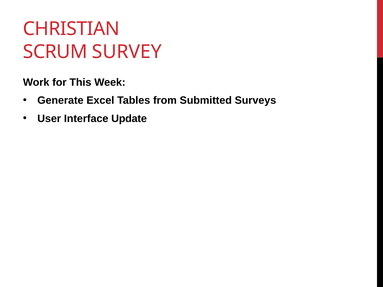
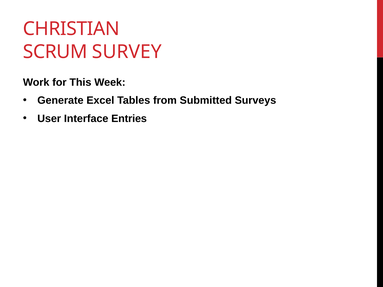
Update: Update -> Entries
